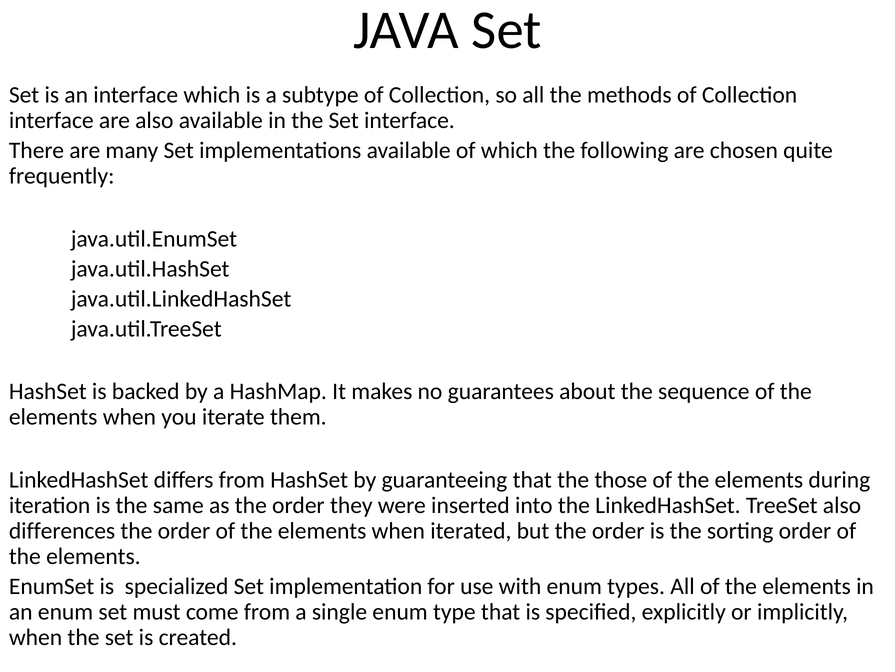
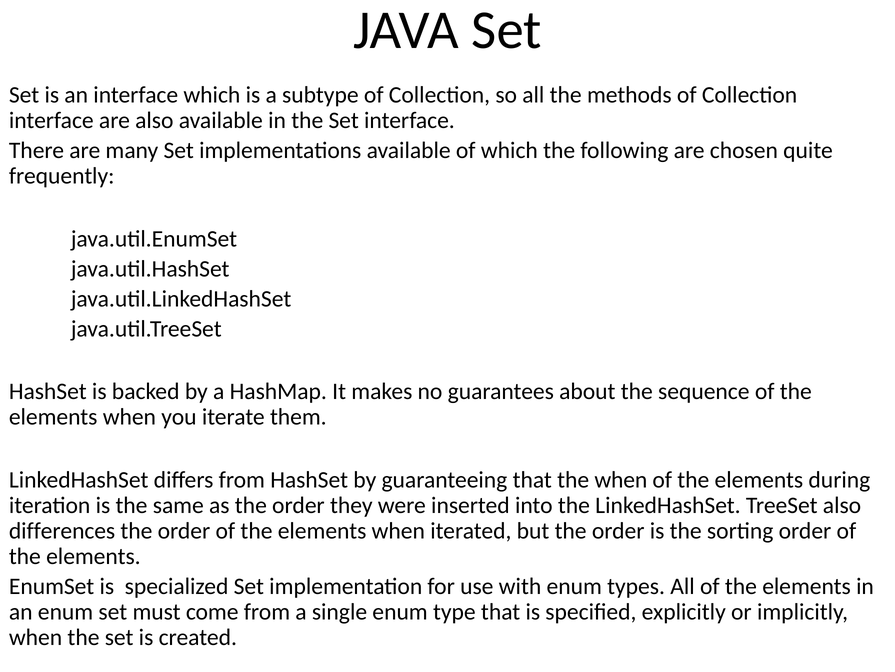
the those: those -> when
